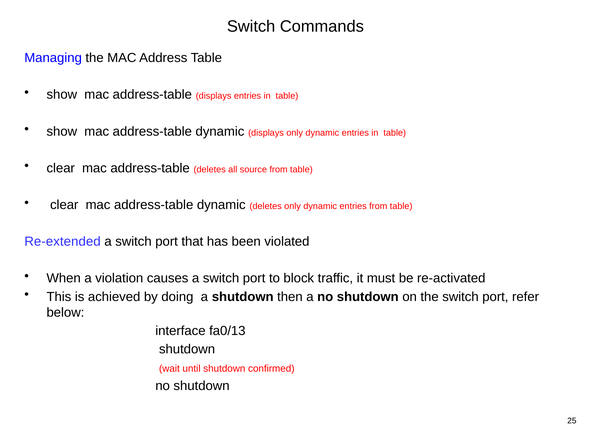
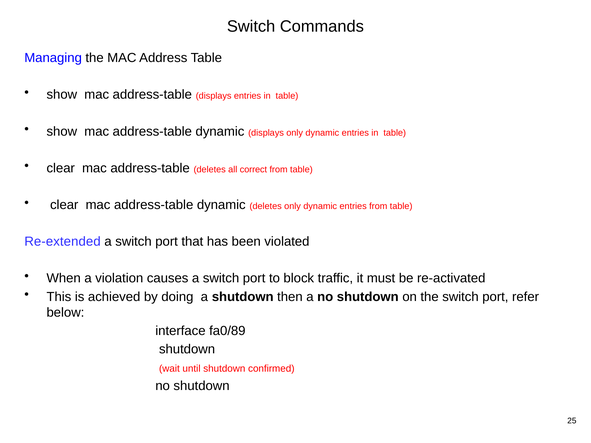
source: source -> correct
fa0/13: fa0/13 -> fa0/89
